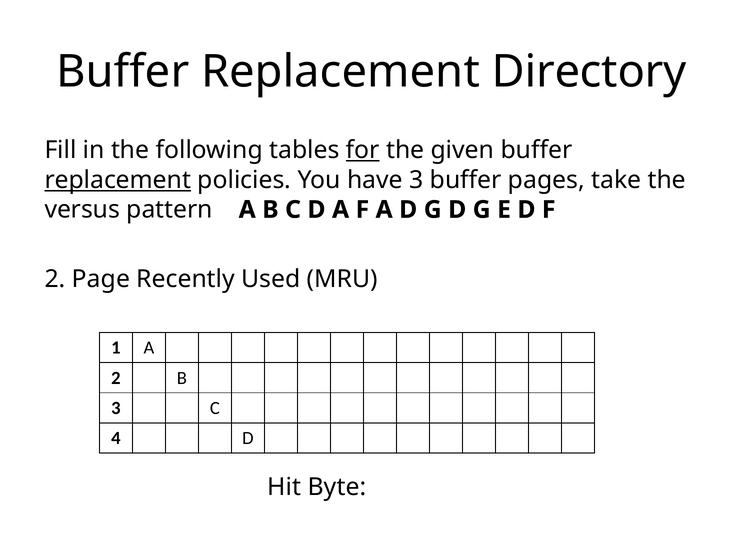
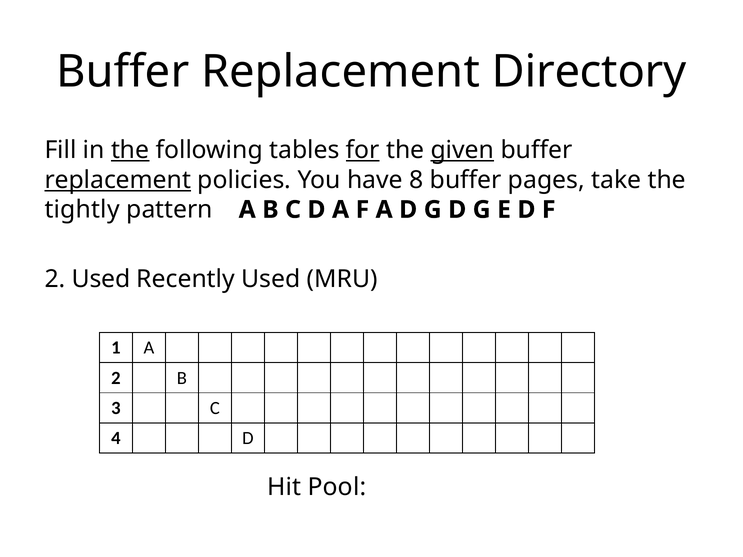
the at (130, 150) underline: none -> present
given underline: none -> present
have 3: 3 -> 8
versus: versus -> tightly
2 Page: Page -> Used
Byte: Byte -> Pool
